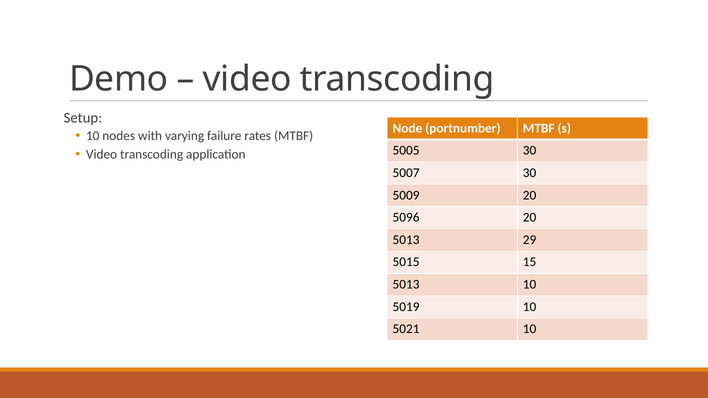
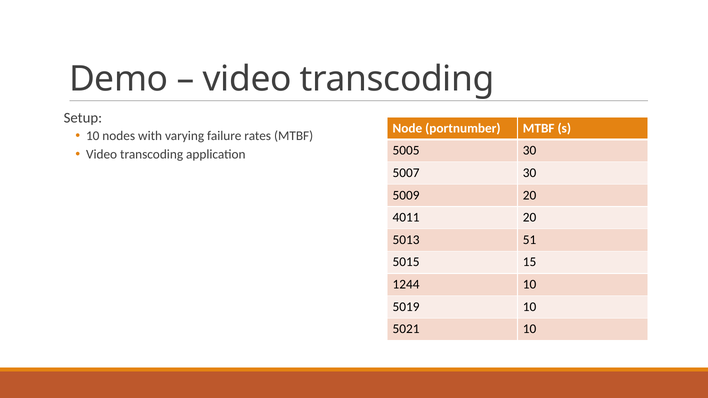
5096: 5096 -> 4011
29: 29 -> 51
5013 at (406, 285): 5013 -> 1244
